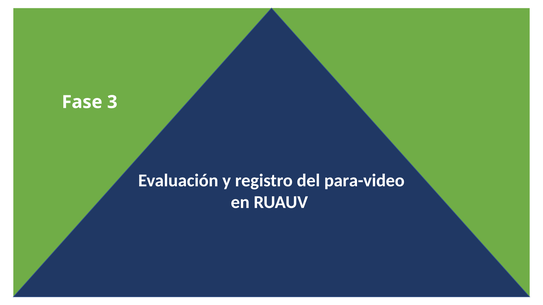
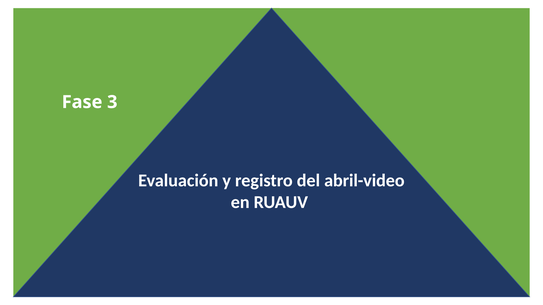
para-video: para-video -> abril-video
